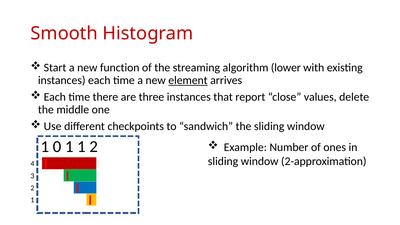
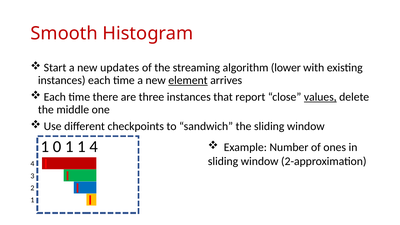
function: function -> updates
values underline: none -> present
1 2: 2 -> 4
